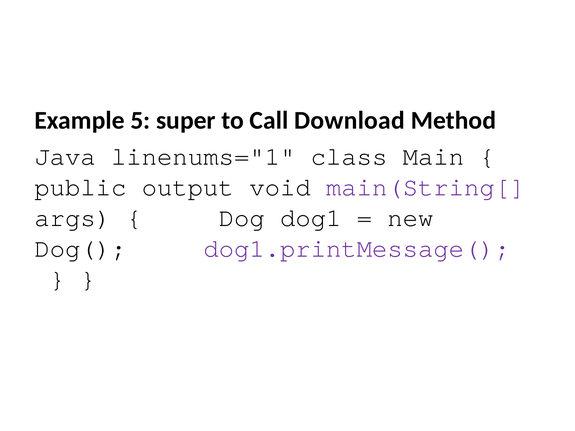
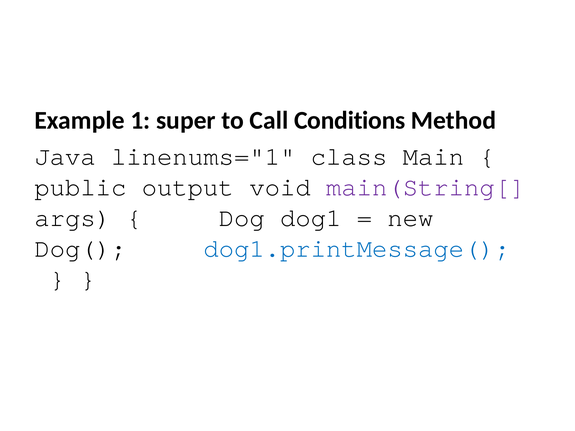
5: 5 -> 1
Download: Download -> Conditions
dog1.printMessage( colour: purple -> blue
